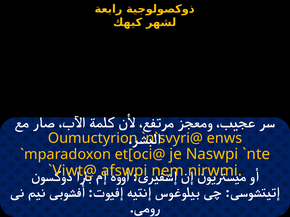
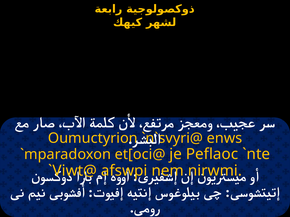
Naswpi: Naswpi -> Peflaoc
